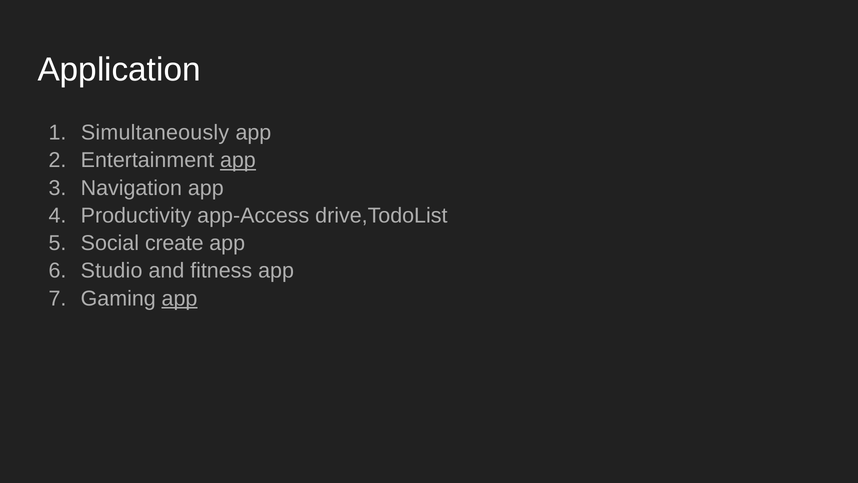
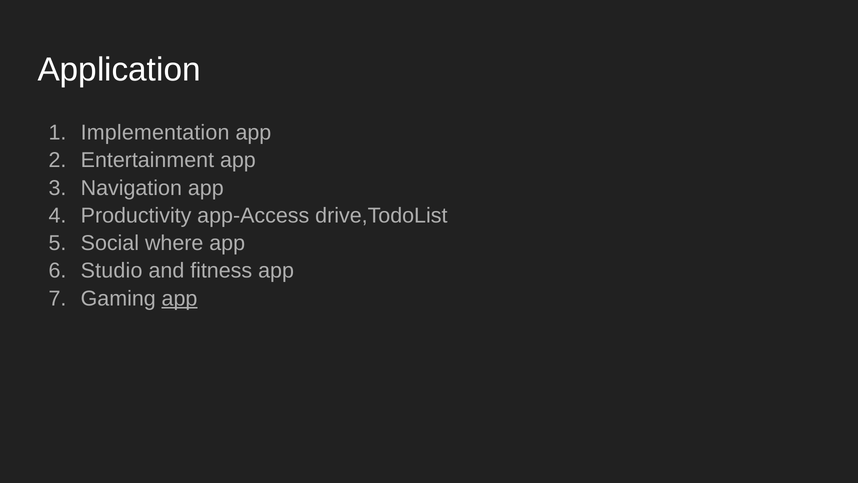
Simultaneously: Simultaneously -> Implementation
app at (238, 160) underline: present -> none
create: create -> where
